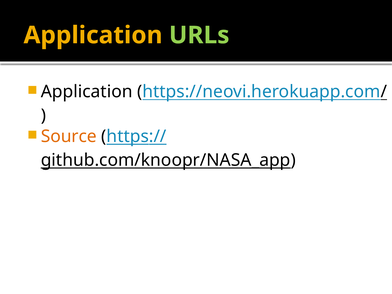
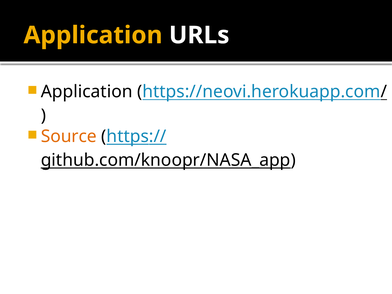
URLs colour: light green -> white
